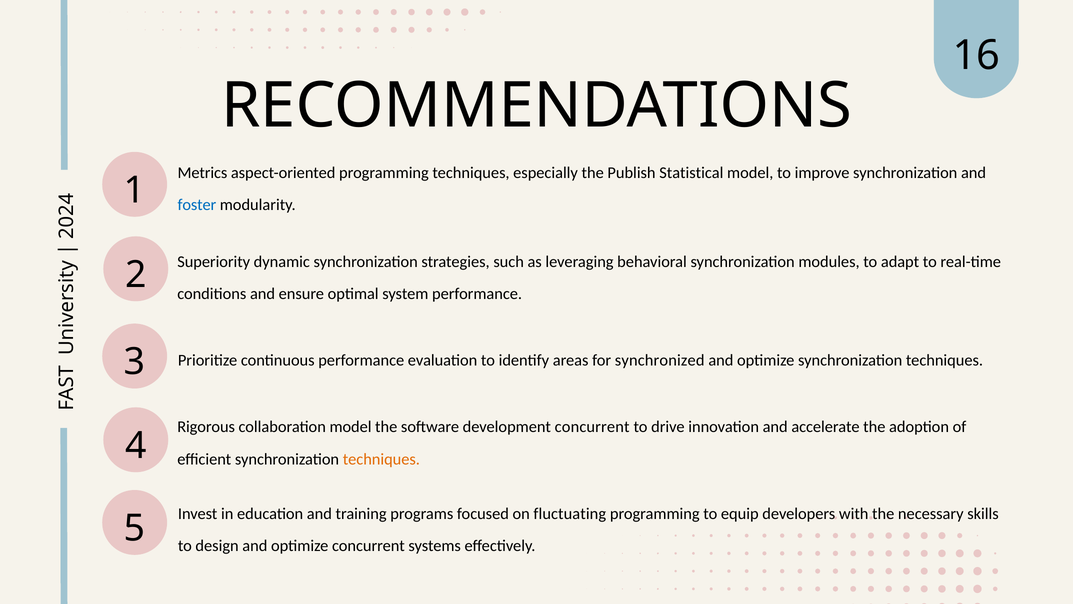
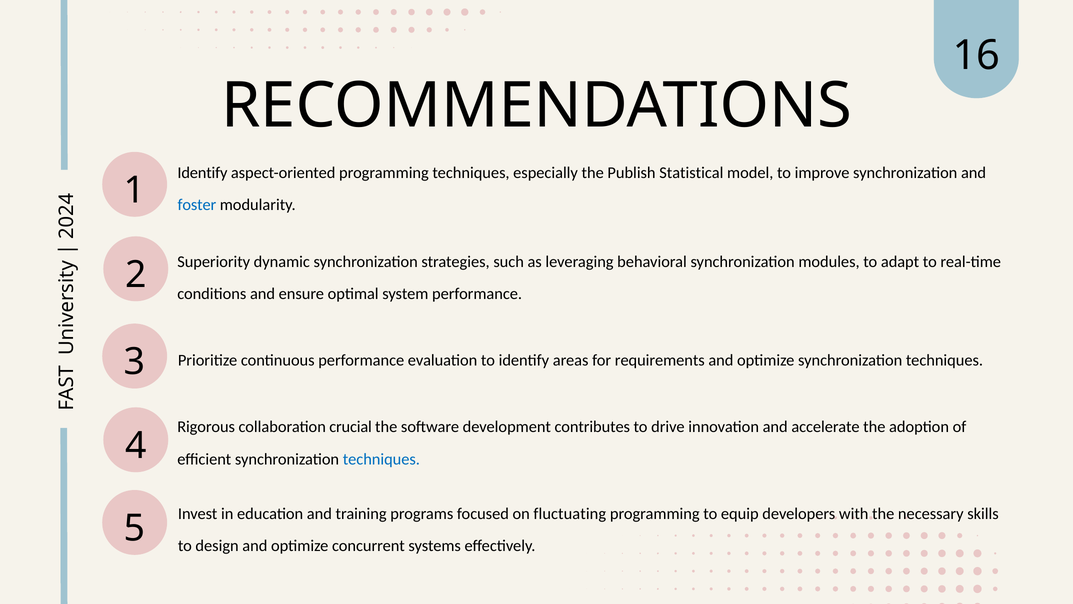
Metrics at (202, 173): Metrics -> Identify
synchronized: synchronized -> requirements
collaboration model: model -> crucial
development concurrent: concurrent -> contributes
techniques at (381, 459) colour: orange -> blue
